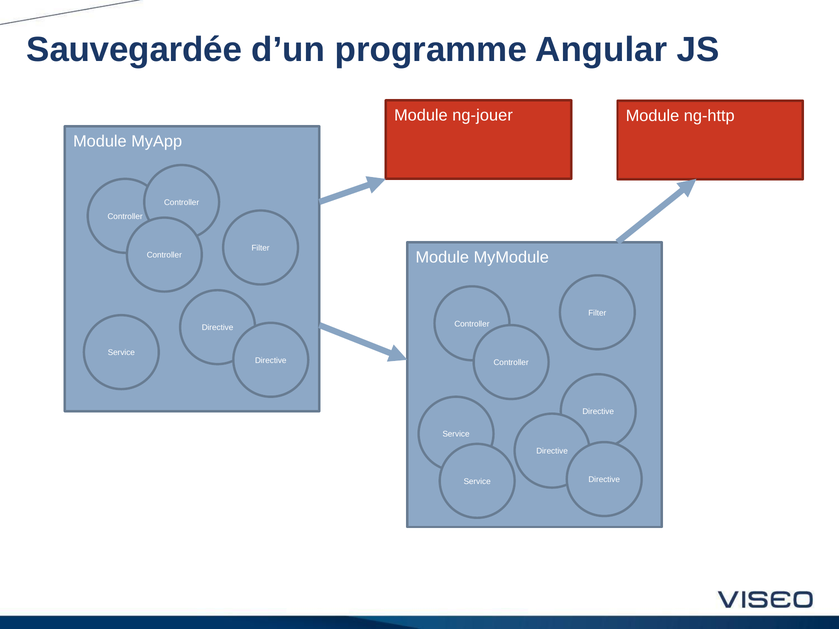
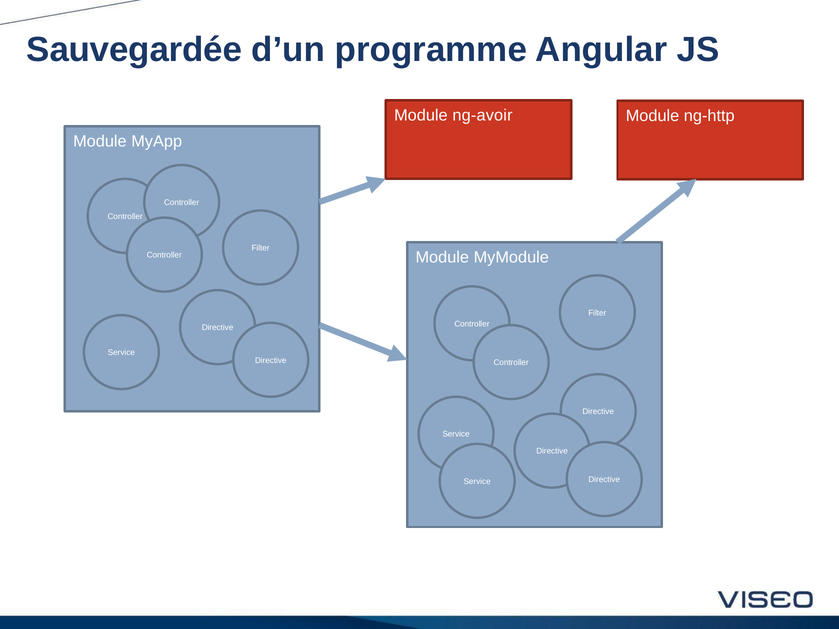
ng-jouer: ng-jouer -> ng-avoir
